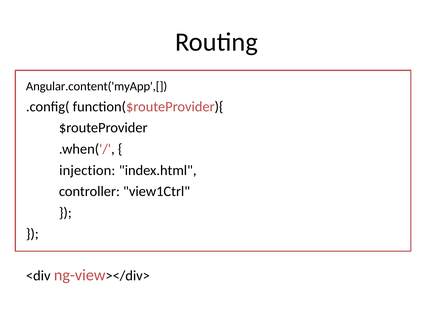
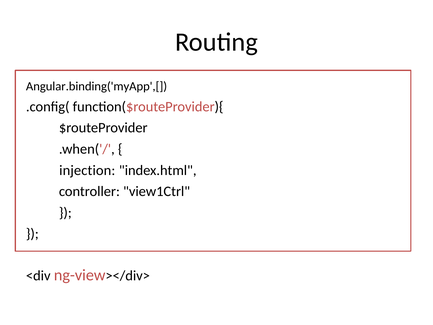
Angular.content('myApp',[: Angular.content('myApp',[ -> Angular.binding('myApp',[
